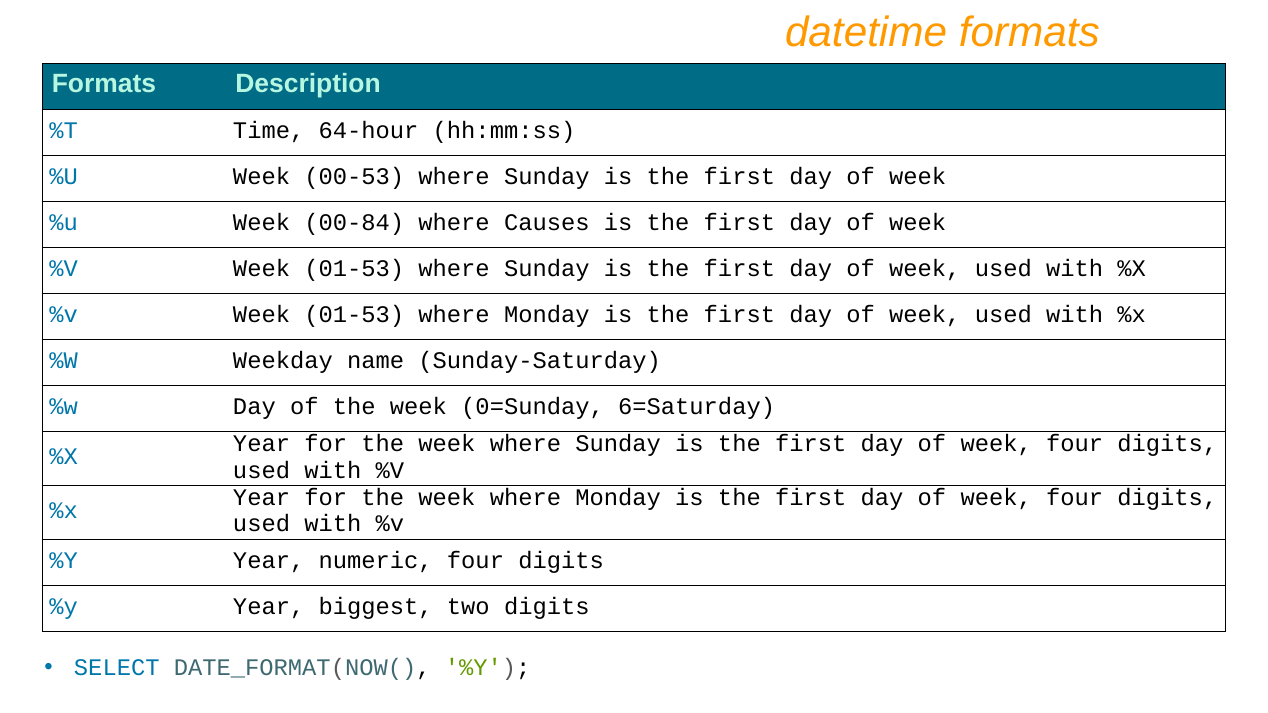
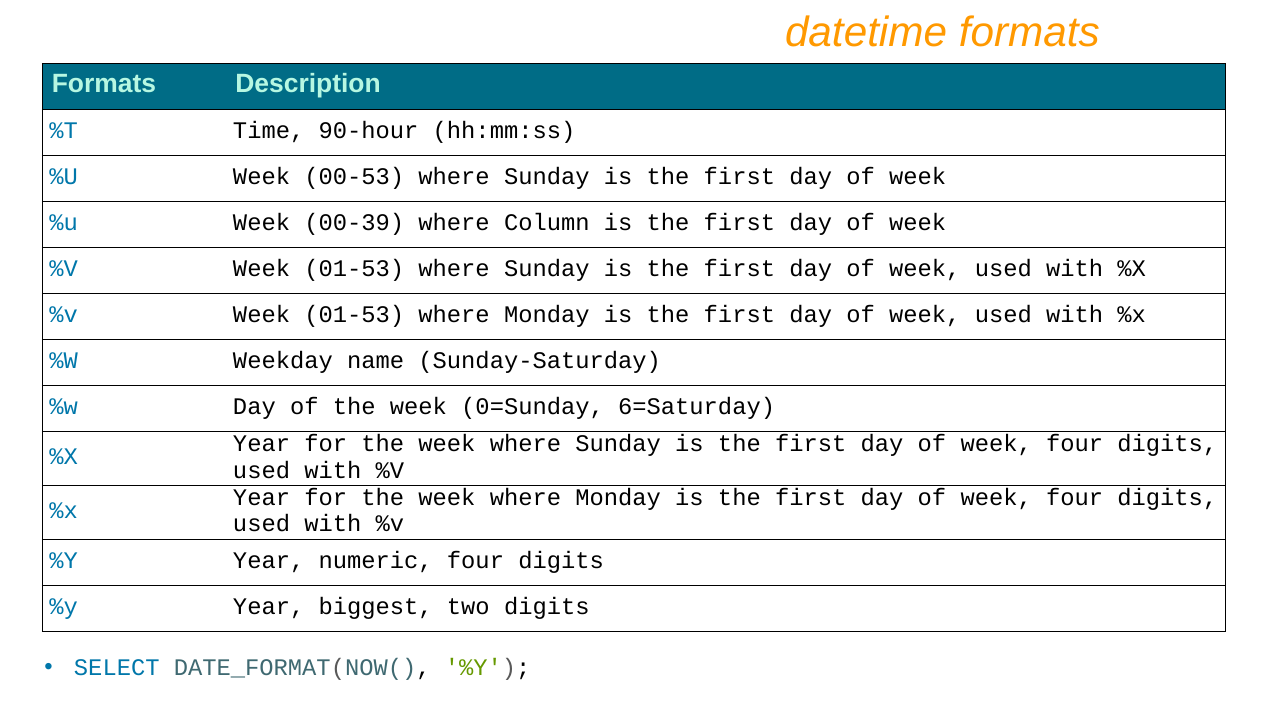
64-hour: 64-hour -> 90-hour
00-84: 00-84 -> 00-39
Causes: Causes -> Column
